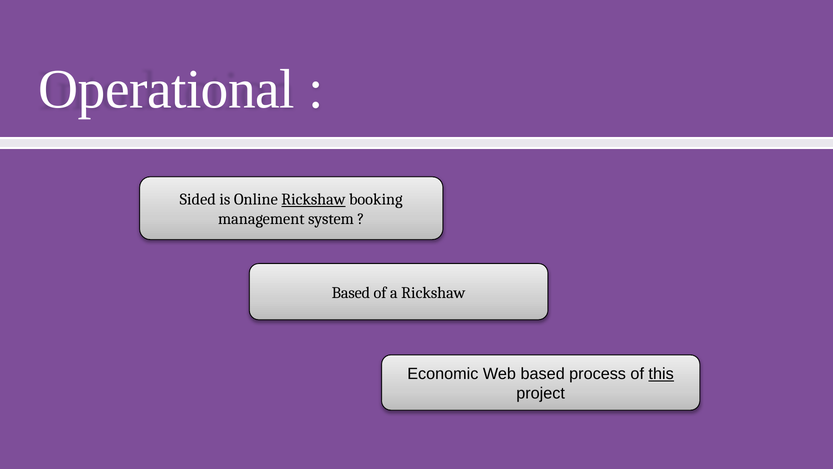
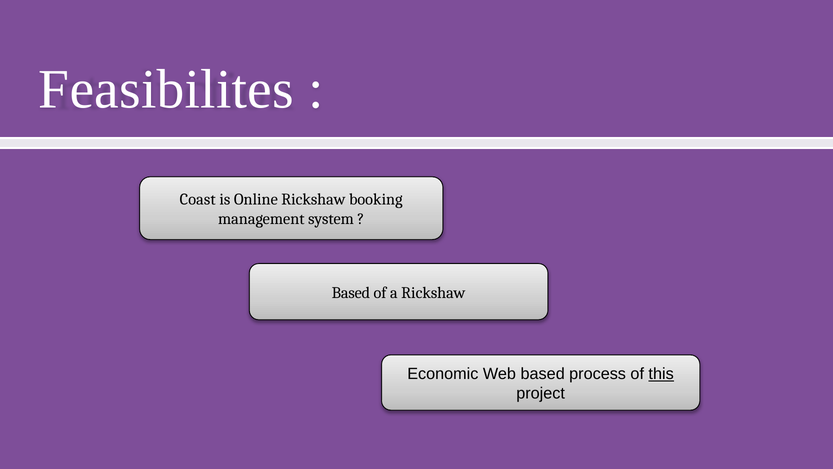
Operational: Operational -> Feasibilites
Sided: Sided -> Coast
Rickshaw at (313, 199) underline: present -> none
